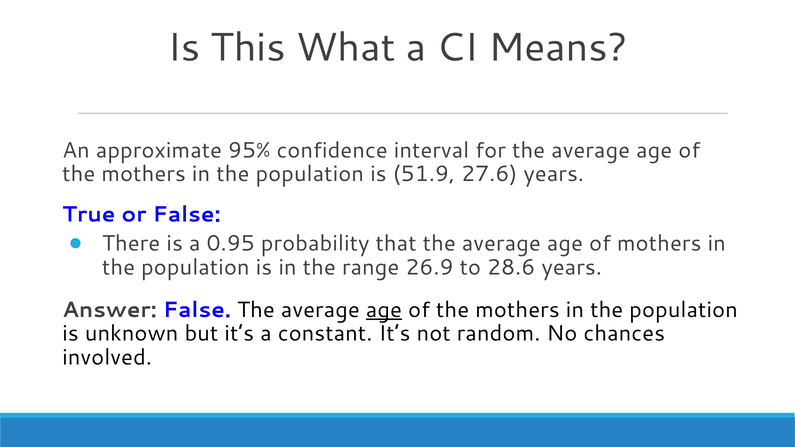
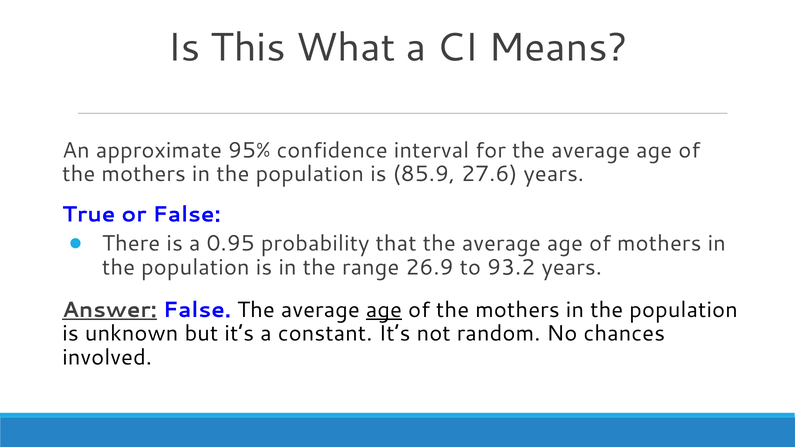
51.9: 51.9 -> 85.9
28.6: 28.6 -> 93.2
Answer underline: none -> present
